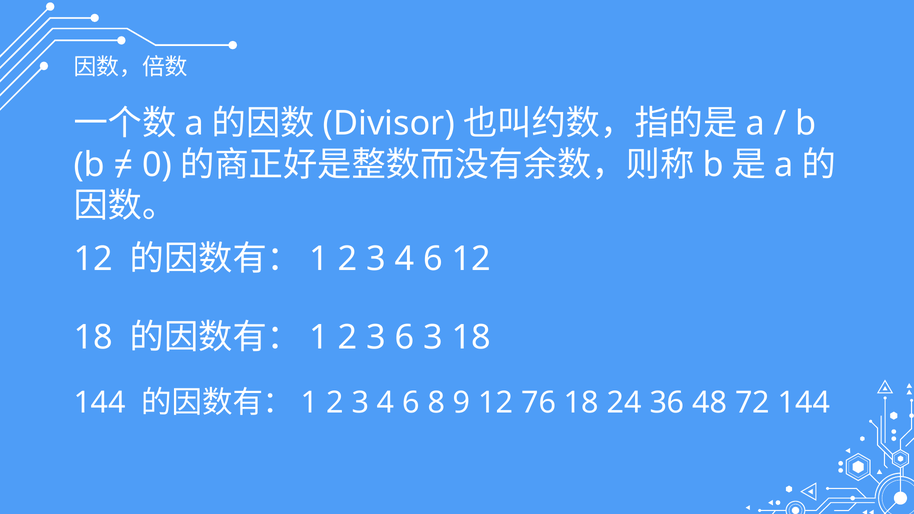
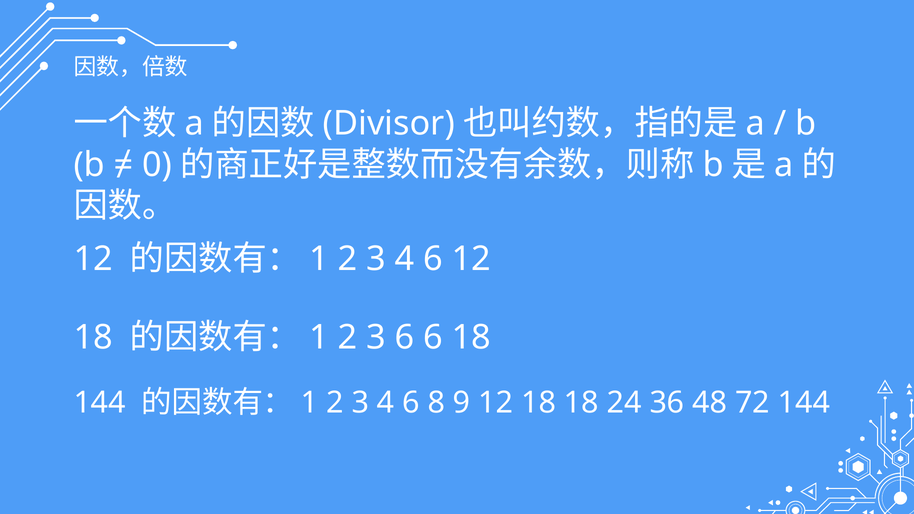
6 3: 3 -> 6
9 12 76: 76 -> 18
